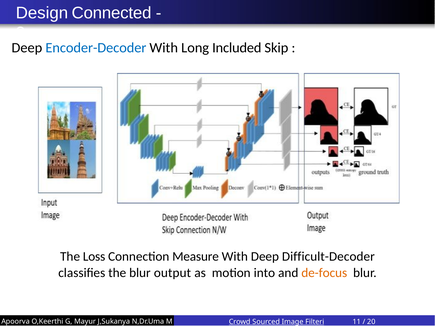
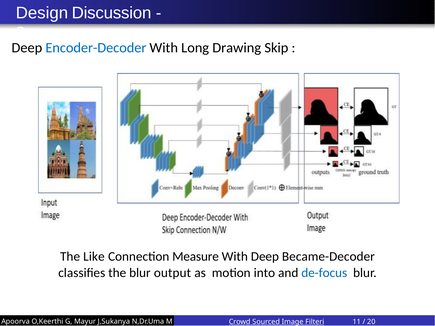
Connected: Connected -> Discussion
Included: Included -> Drawing
Loss: Loss -> Like
Difficult-Decoder: Difficult-Decoder -> Became-Decoder
de-focus colour: orange -> blue
